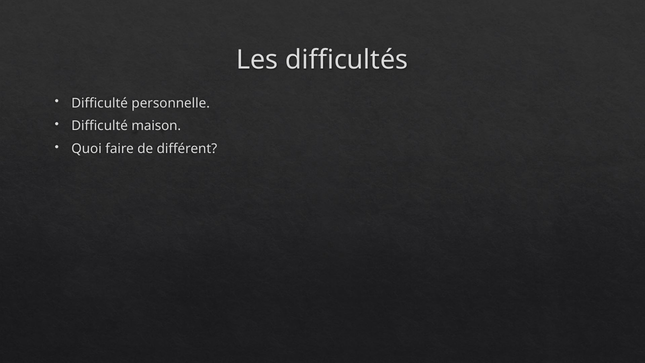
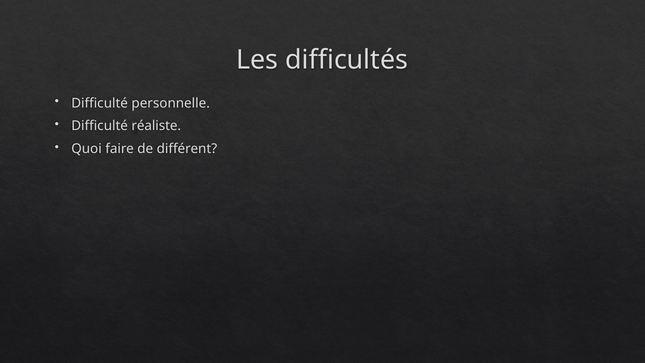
maison: maison -> réaliste
